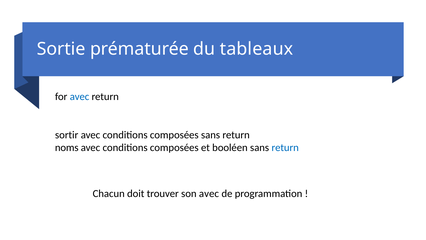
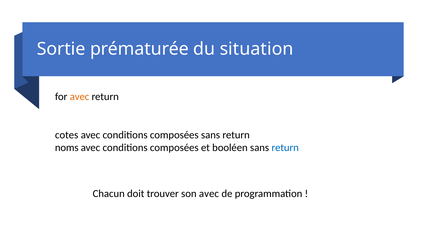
tableaux: tableaux -> situation
avec at (80, 96) colour: blue -> orange
sortir: sortir -> cotes
